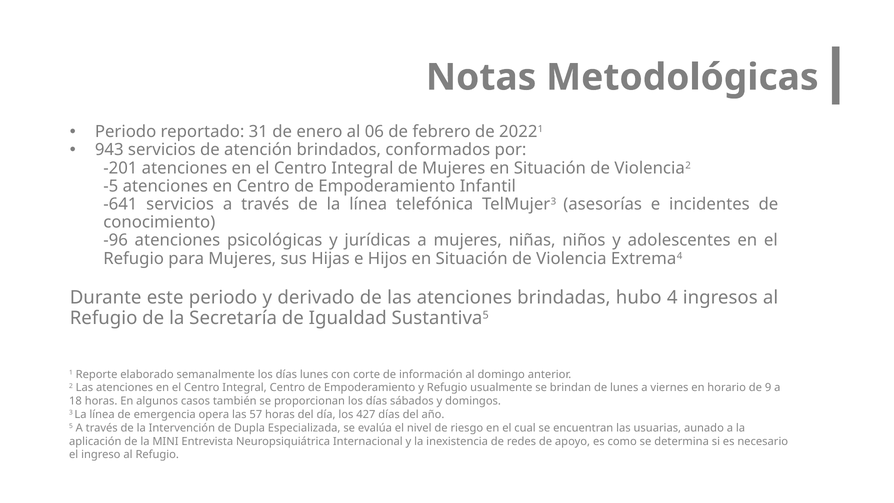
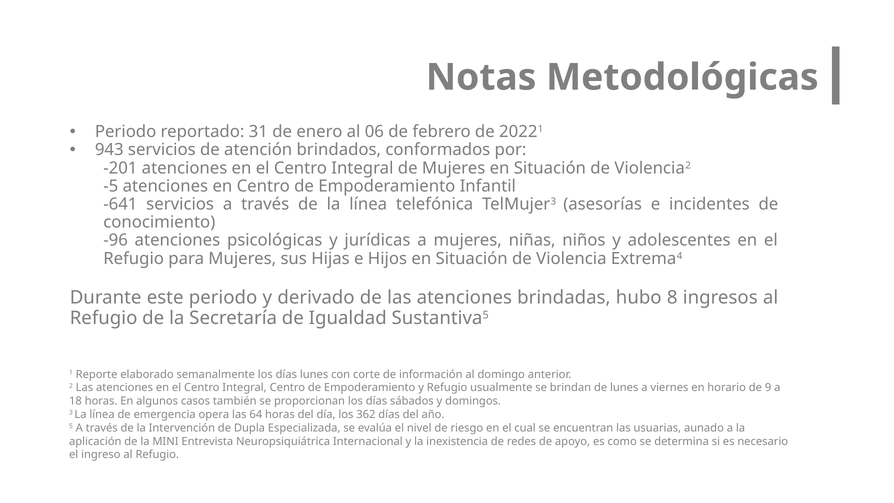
4: 4 -> 8
57: 57 -> 64
427: 427 -> 362
